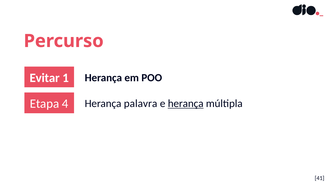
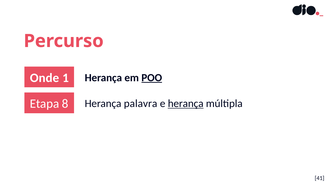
Evitar: Evitar -> Onde
POO underline: none -> present
4: 4 -> 8
